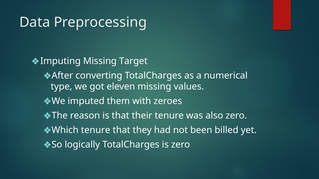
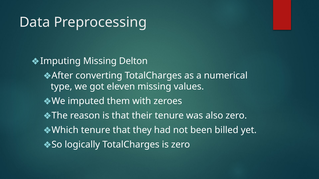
Target: Target -> Delton
